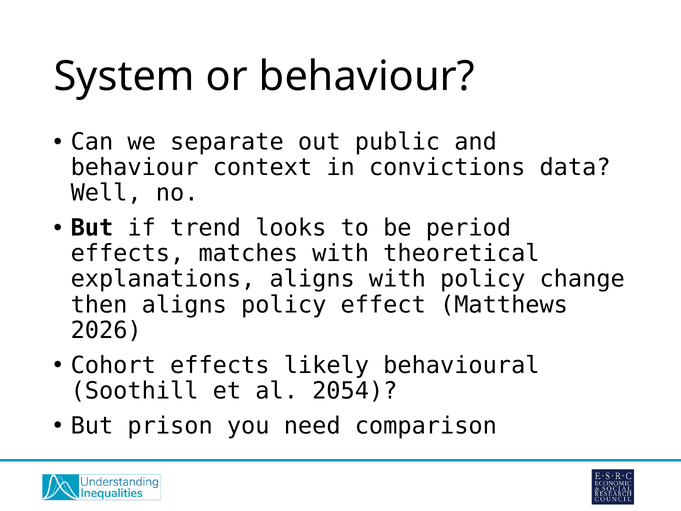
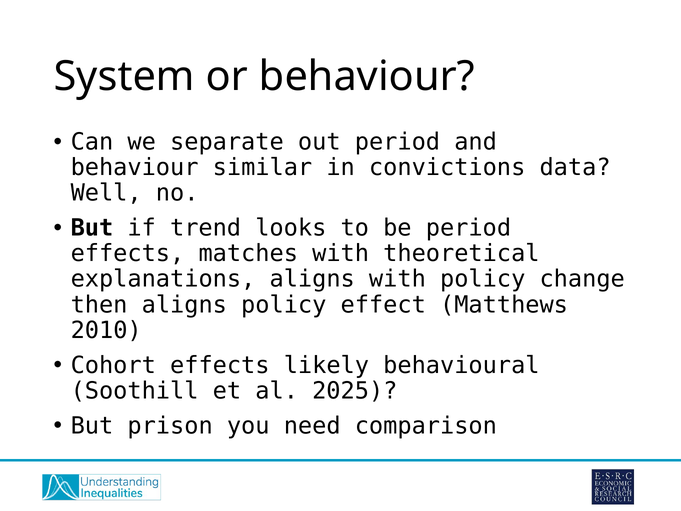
out public: public -> period
context: context -> similar
2026: 2026 -> 2010
2054: 2054 -> 2025
